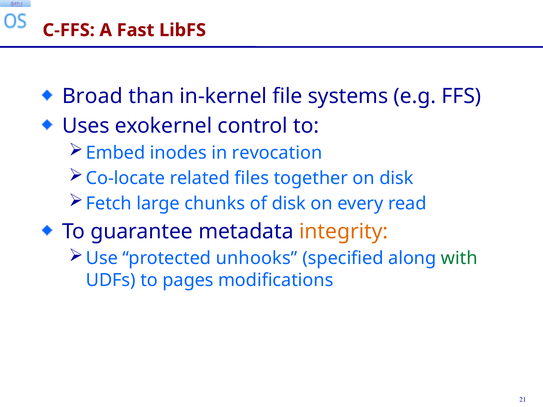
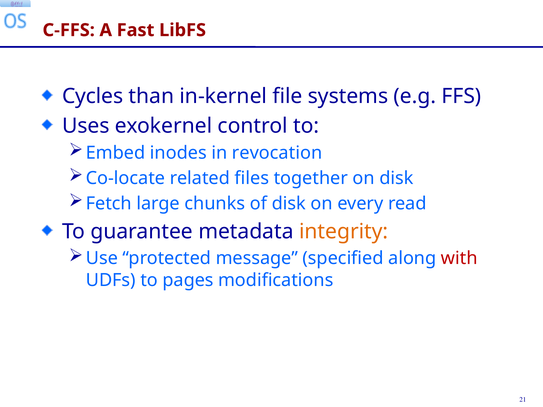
Broad: Broad -> Cycles
unhooks: unhooks -> message
with colour: green -> red
